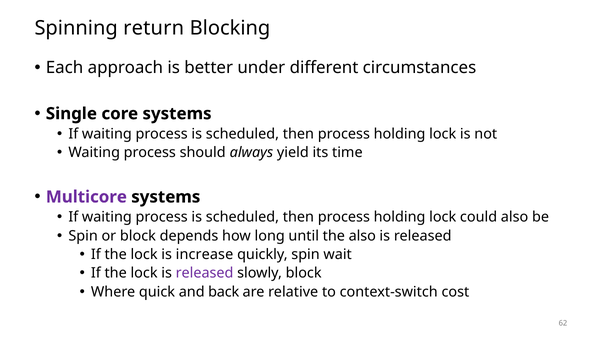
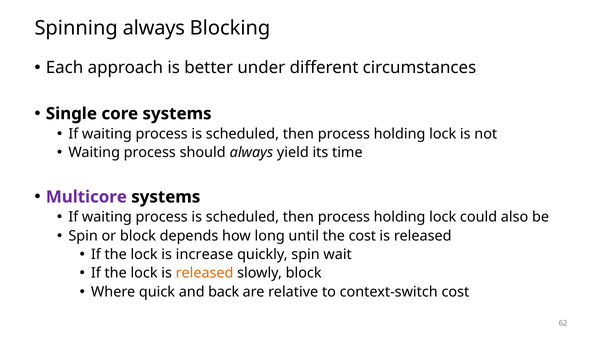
Spinning return: return -> always
the also: also -> cost
released at (205, 273) colour: purple -> orange
